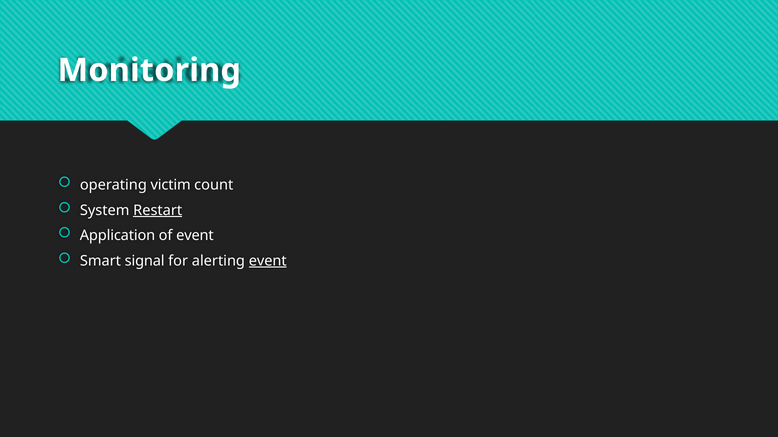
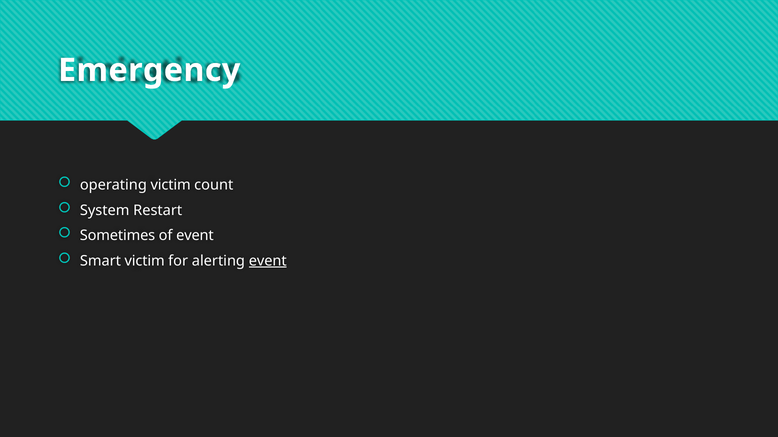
Monitoring: Monitoring -> Emergency
Restart underline: present -> none
Application: Application -> Sometimes
Smart signal: signal -> victim
